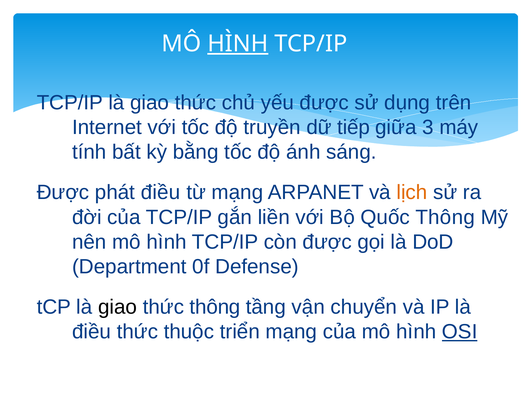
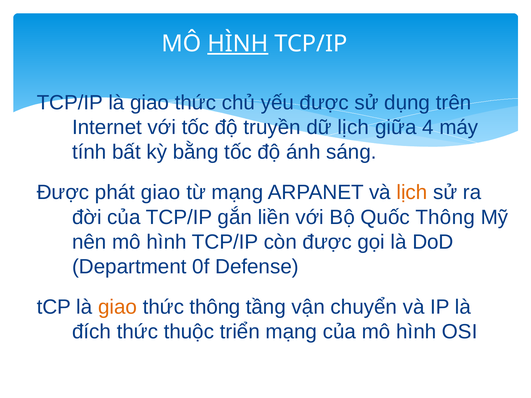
dữ tiếp: tiếp -> lịch
3: 3 -> 4
phát điều: điều -> giao
giao at (118, 307) colour: black -> orange
điều at (92, 332): điều -> đích
OSI underline: present -> none
